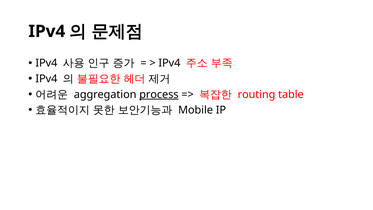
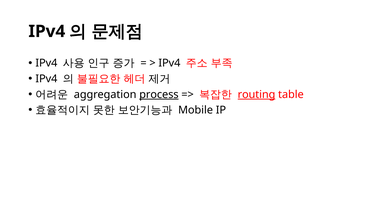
routing underline: none -> present
